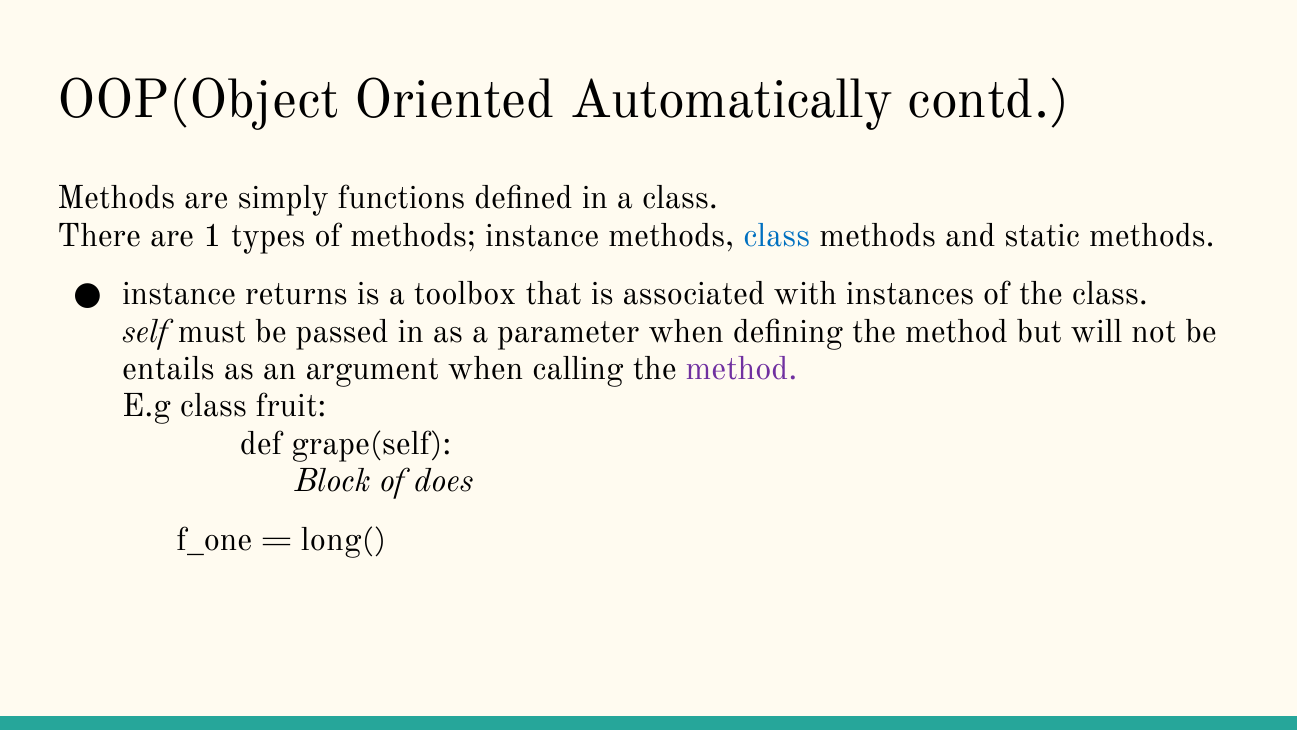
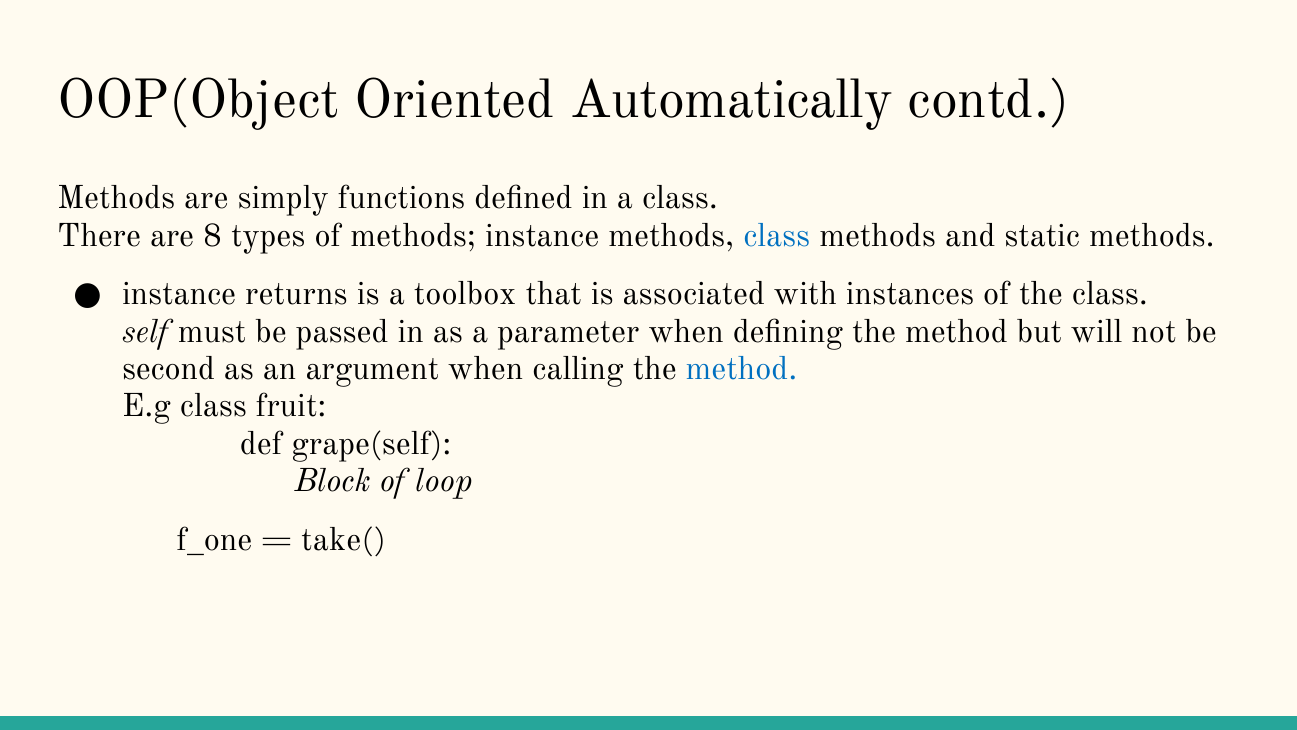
1: 1 -> 8
entails: entails -> second
method at (742, 369) colour: purple -> blue
does: does -> loop
long(: long( -> take(
